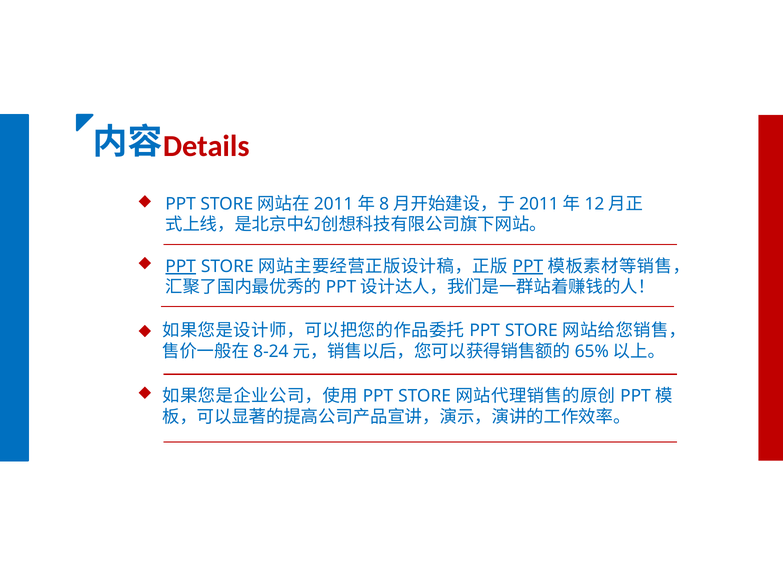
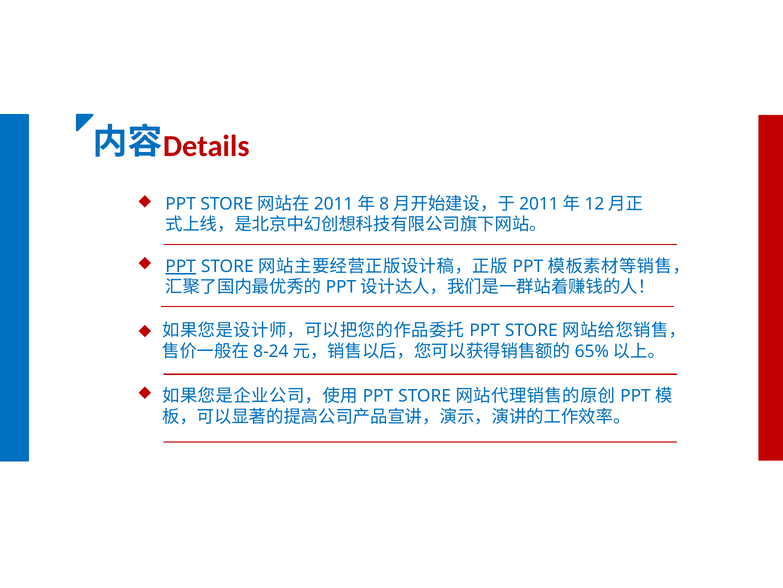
PPT at (528, 266) underline: present -> none
